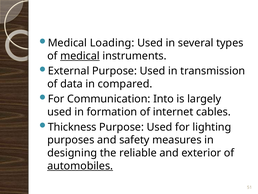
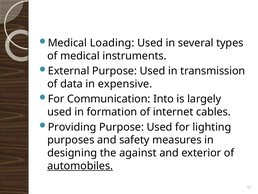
medical at (80, 56) underline: present -> none
compared: compared -> expensive
Thickness: Thickness -> Providing
reliable: reliable -> against
